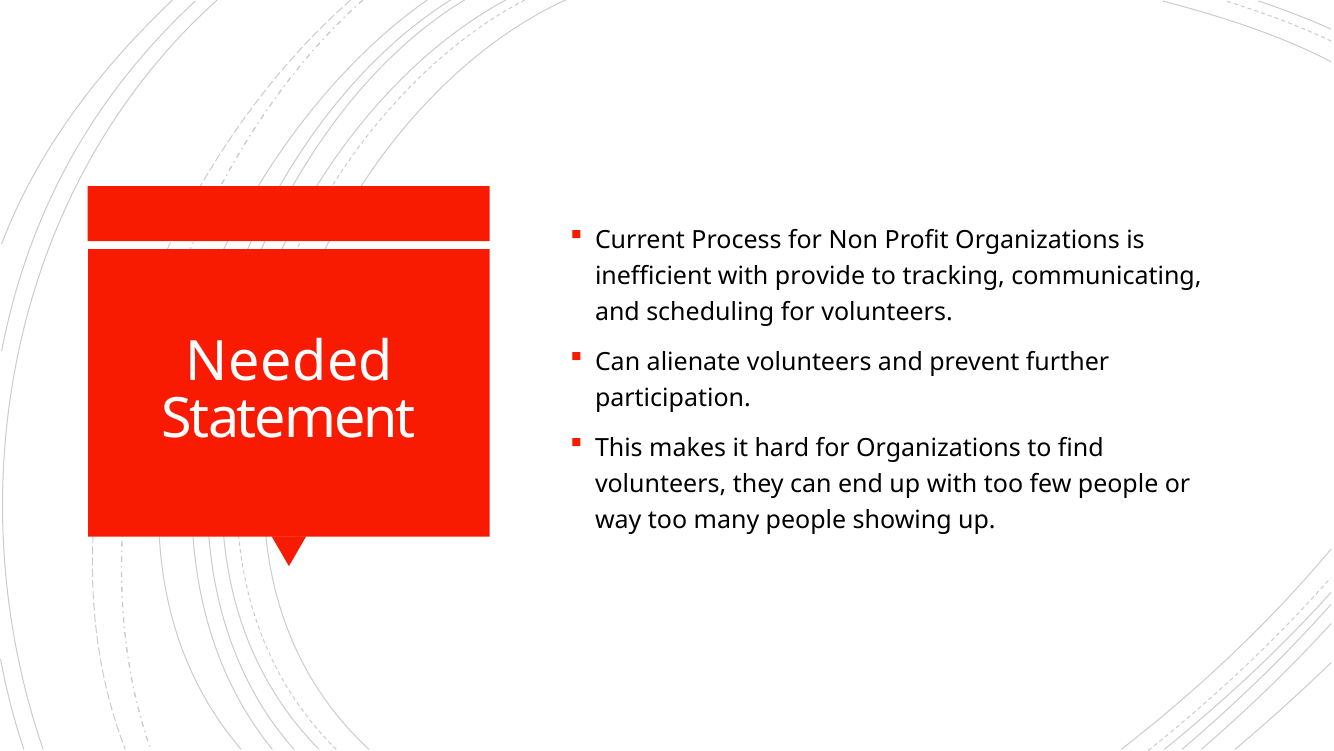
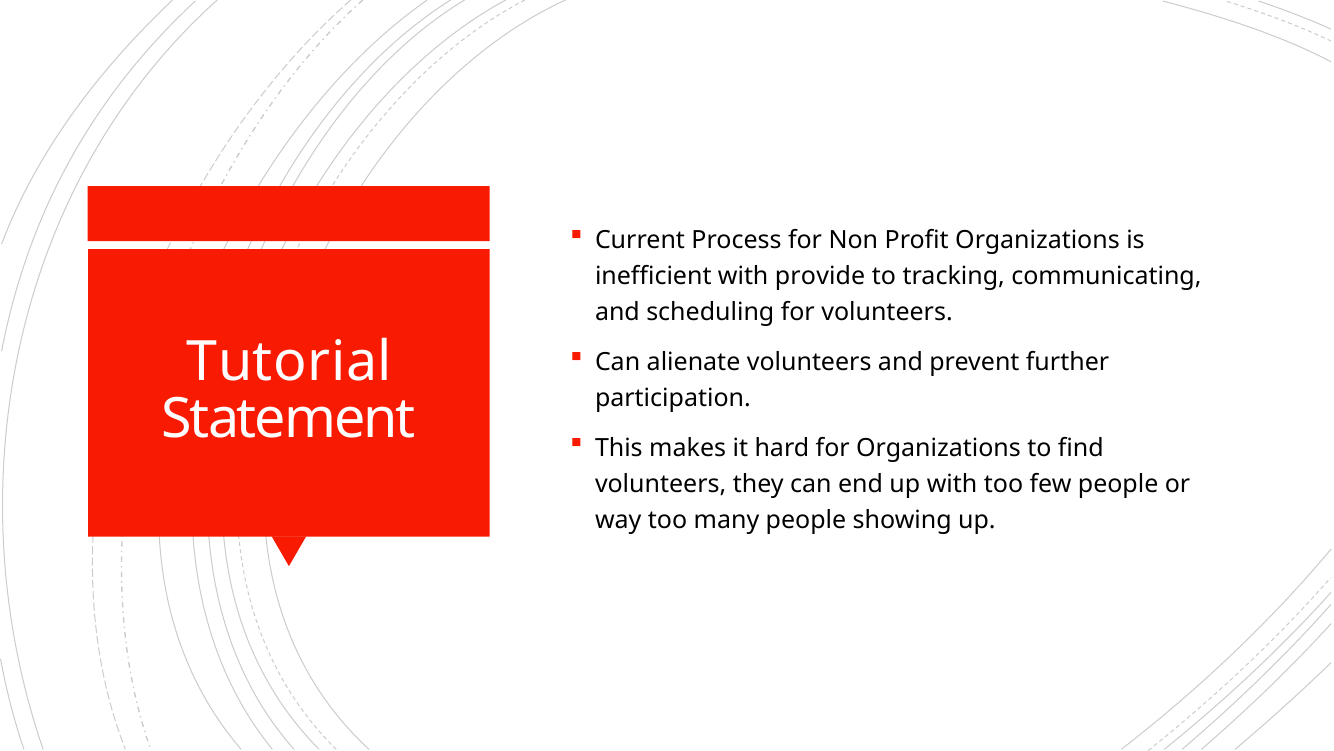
Needed: Needed -> Tutorial
